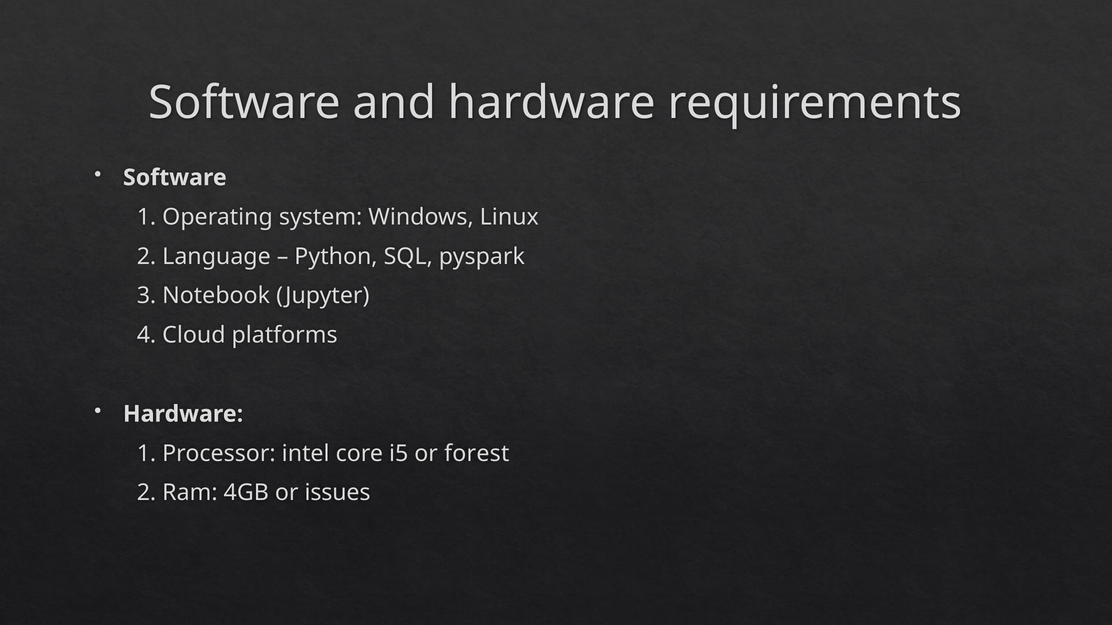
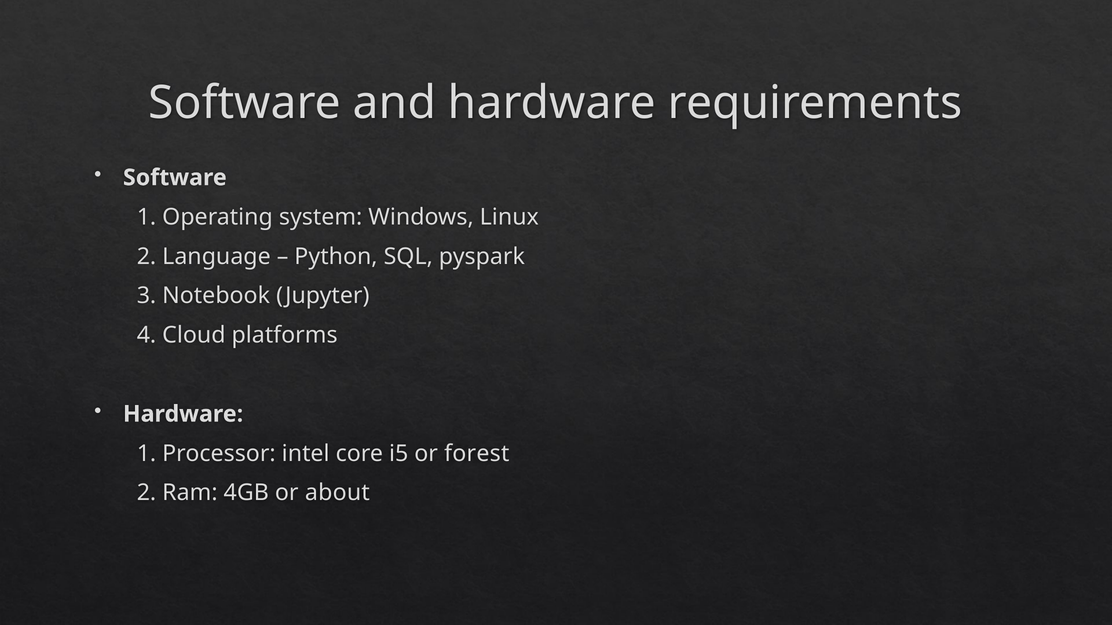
issues: issues -> about
